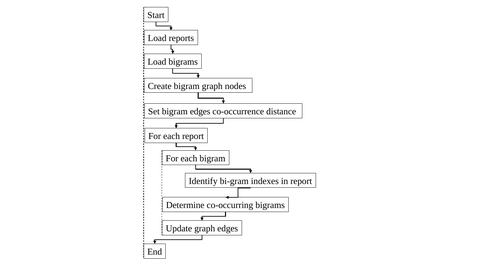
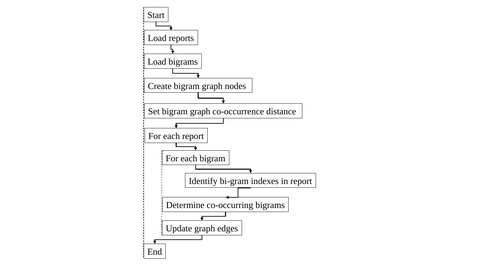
Set bigram edges: edges -> graph
